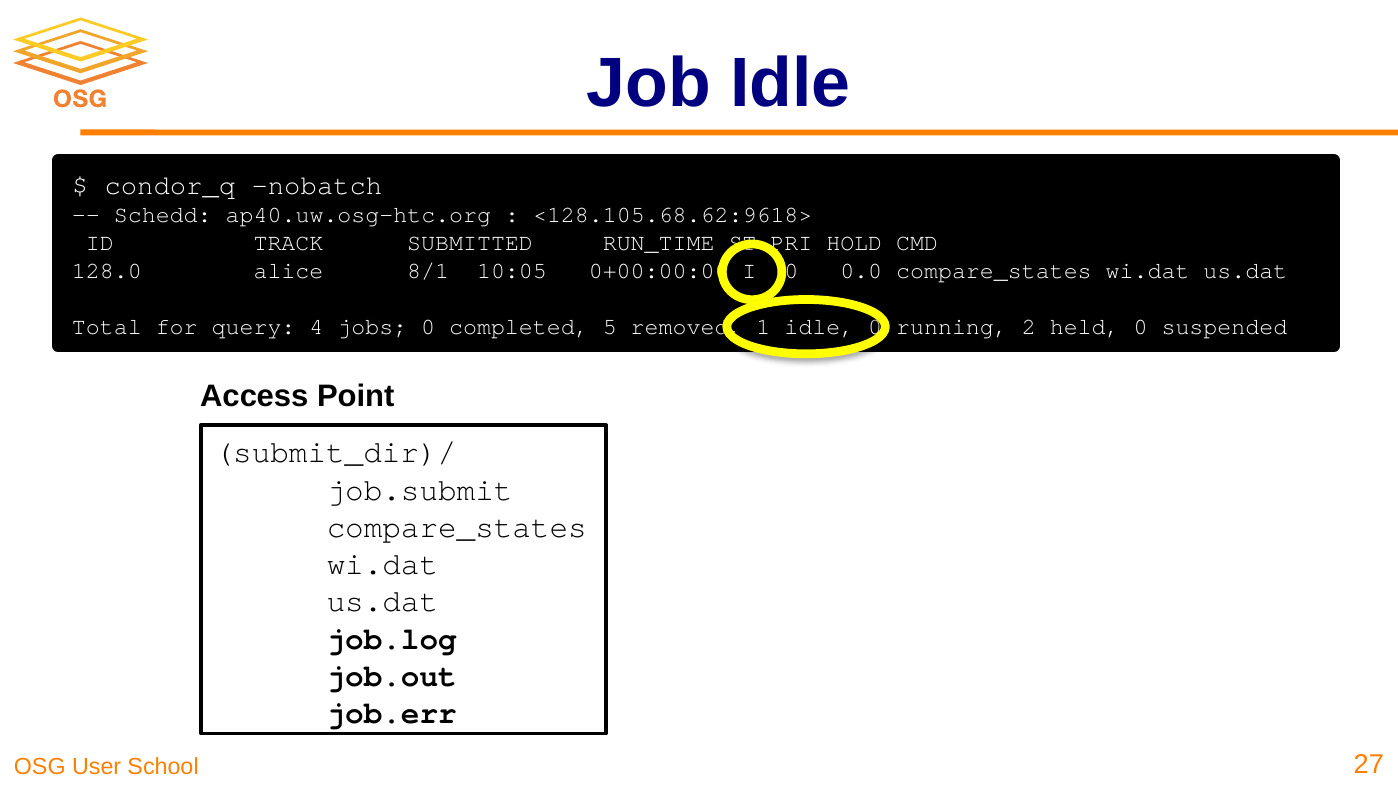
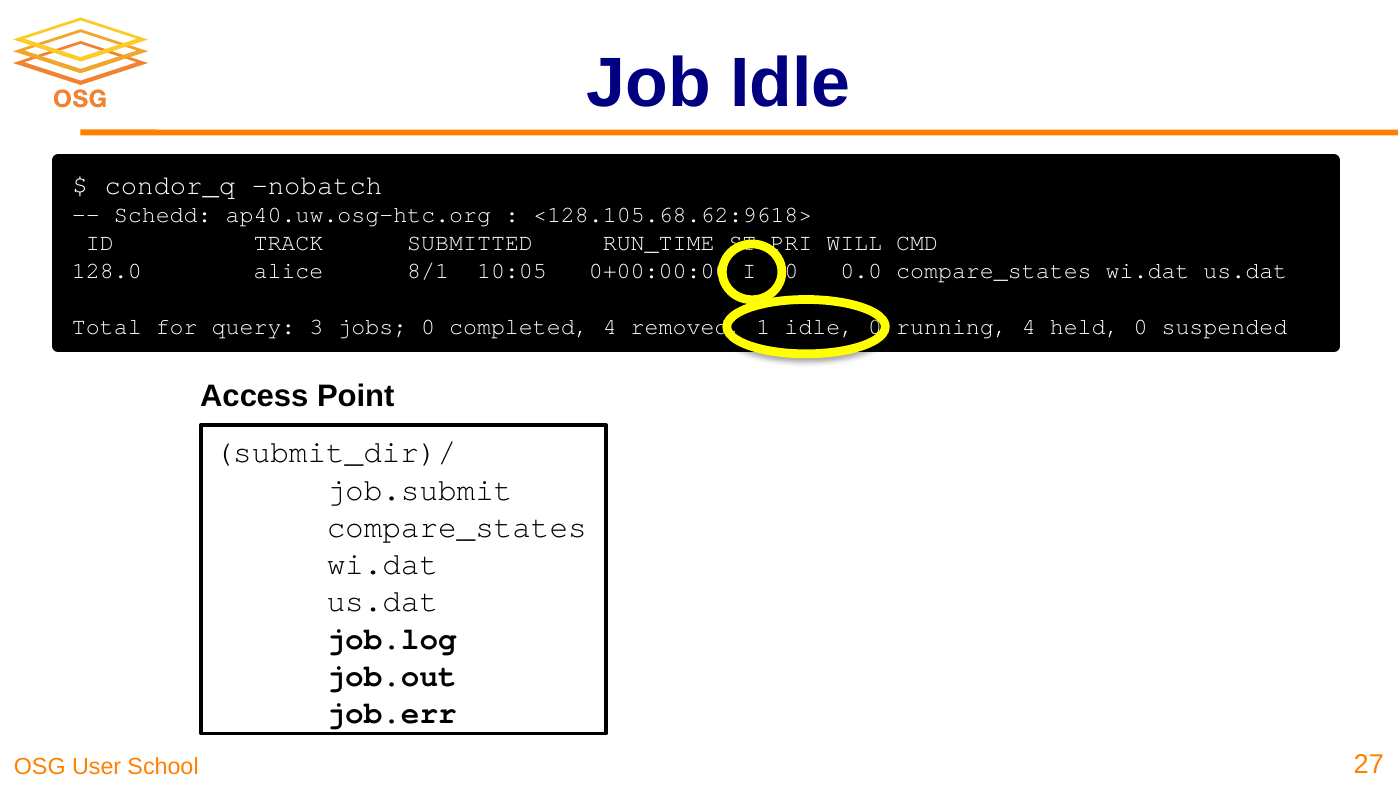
HOLD: HOLD -> WILL
4: 4 -> 3
completed 5: 5 -> 4
running 2: 2 -> 4
